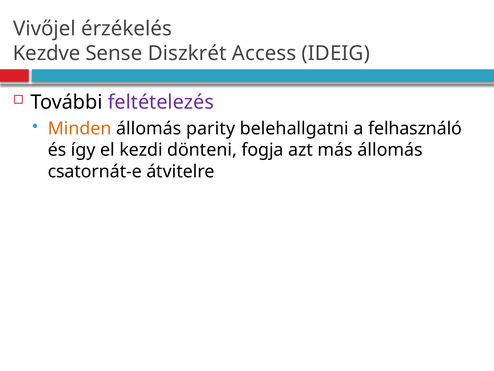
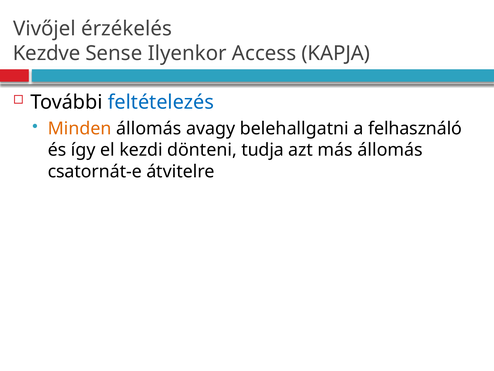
Diszkrét: Diszkrét -> Ilyenkor
IDEIG: IDEIG -> KAPJA
feltételezés colour: purple -> blue
parity: parity -> avagy
fogja: fogja -> tudja
